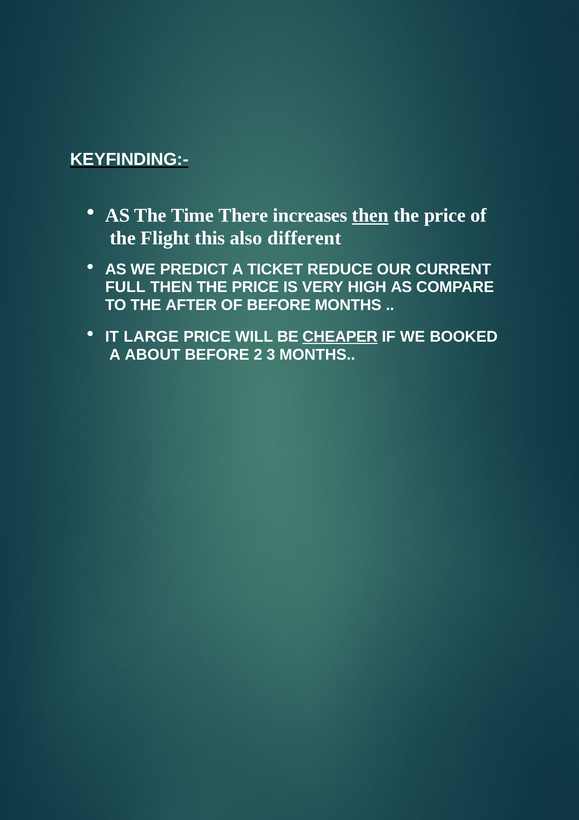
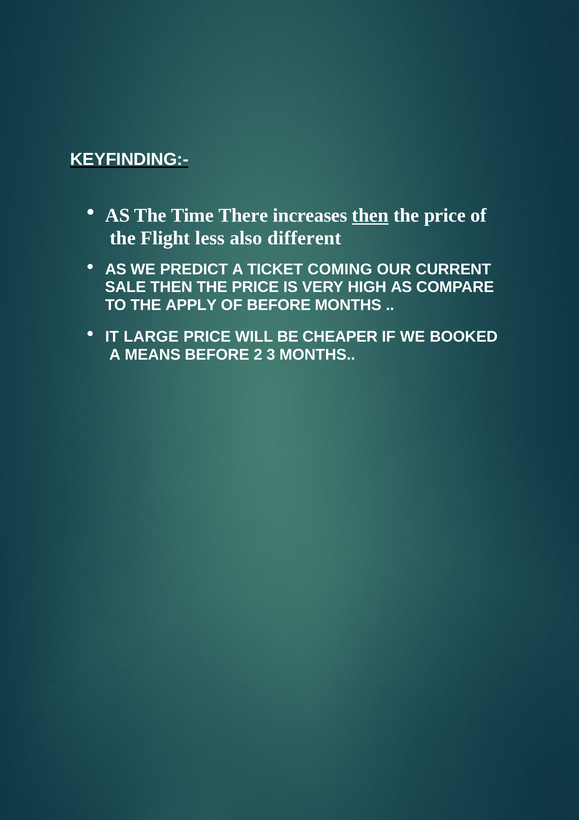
this: this -> less
REDUCE: REDUCE -> COMING
FULL: FULL -> SALE
AFTER: AFTER -> APPLY
CHEAPER underline: present -> none
ABOUT: ABOUT -> MEANS
